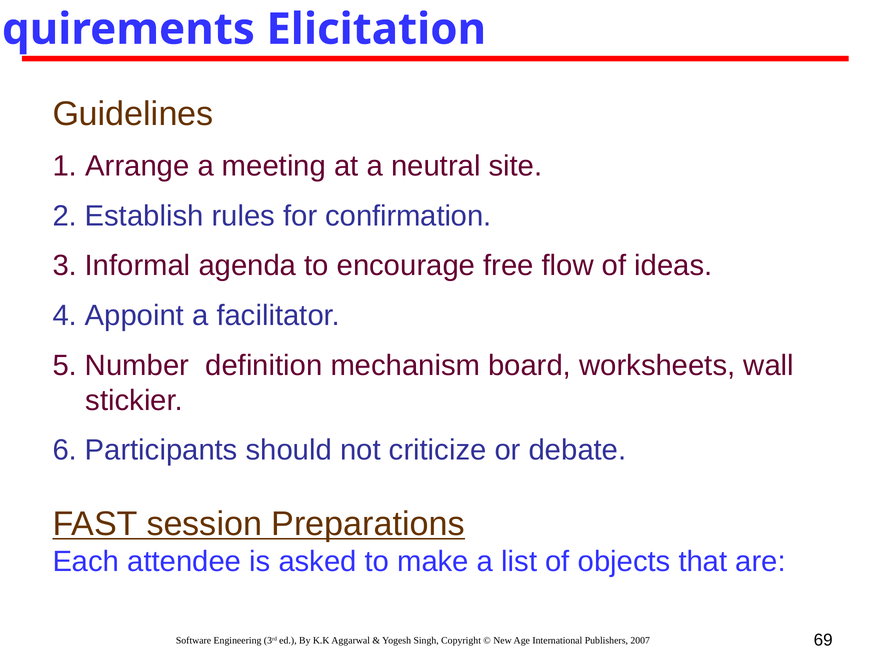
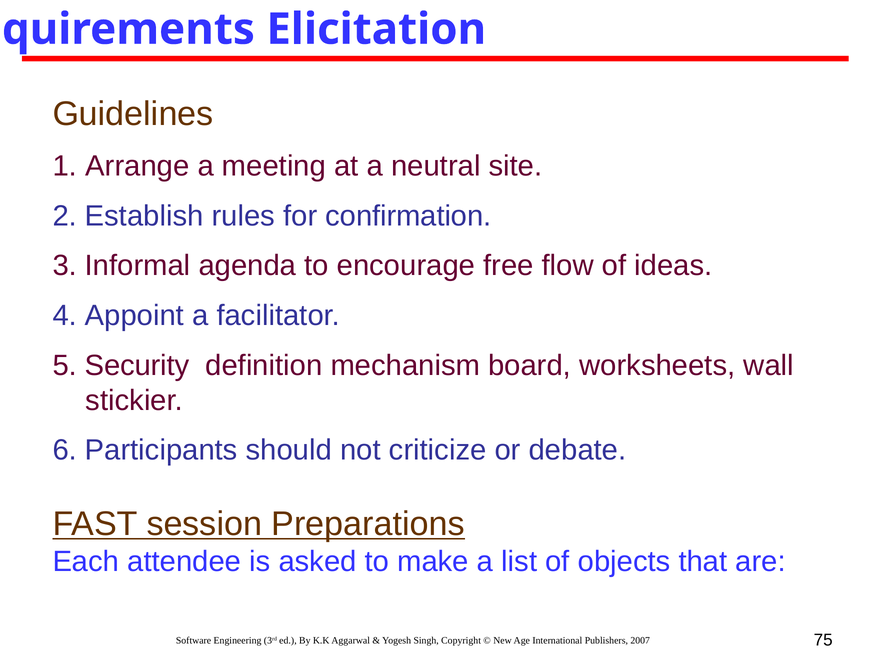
Number: Number -> Security
69: 69 -> 75
